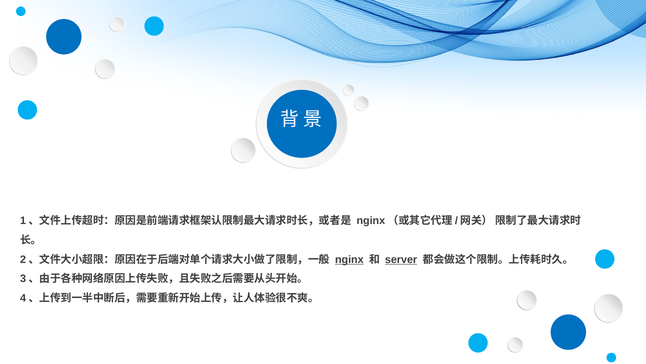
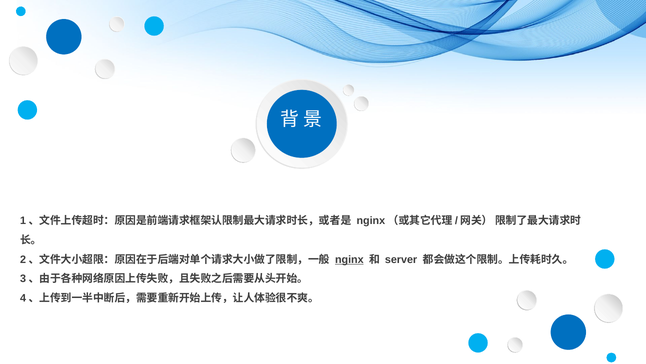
server underline: present -> none
